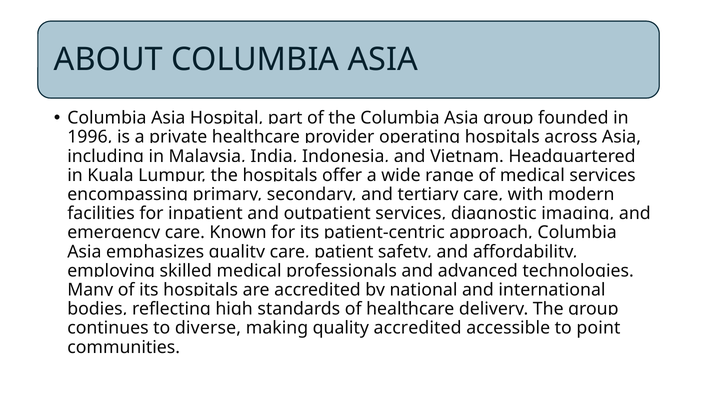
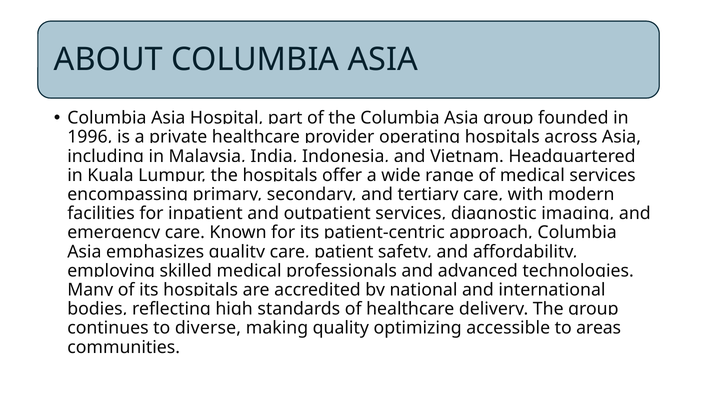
quality accredited: accredited -> optimizing
point: point -> areas
